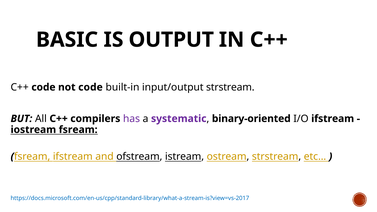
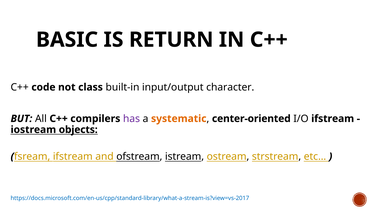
OUTPUT: OUTPUT -> RETURN
not code: code -> class
input/output strstream: strstream -> character
systematic colour: purple -> orange
binary-oriented: binary-oriented -> center-oriented
iostream fsream: fsream -> objects
